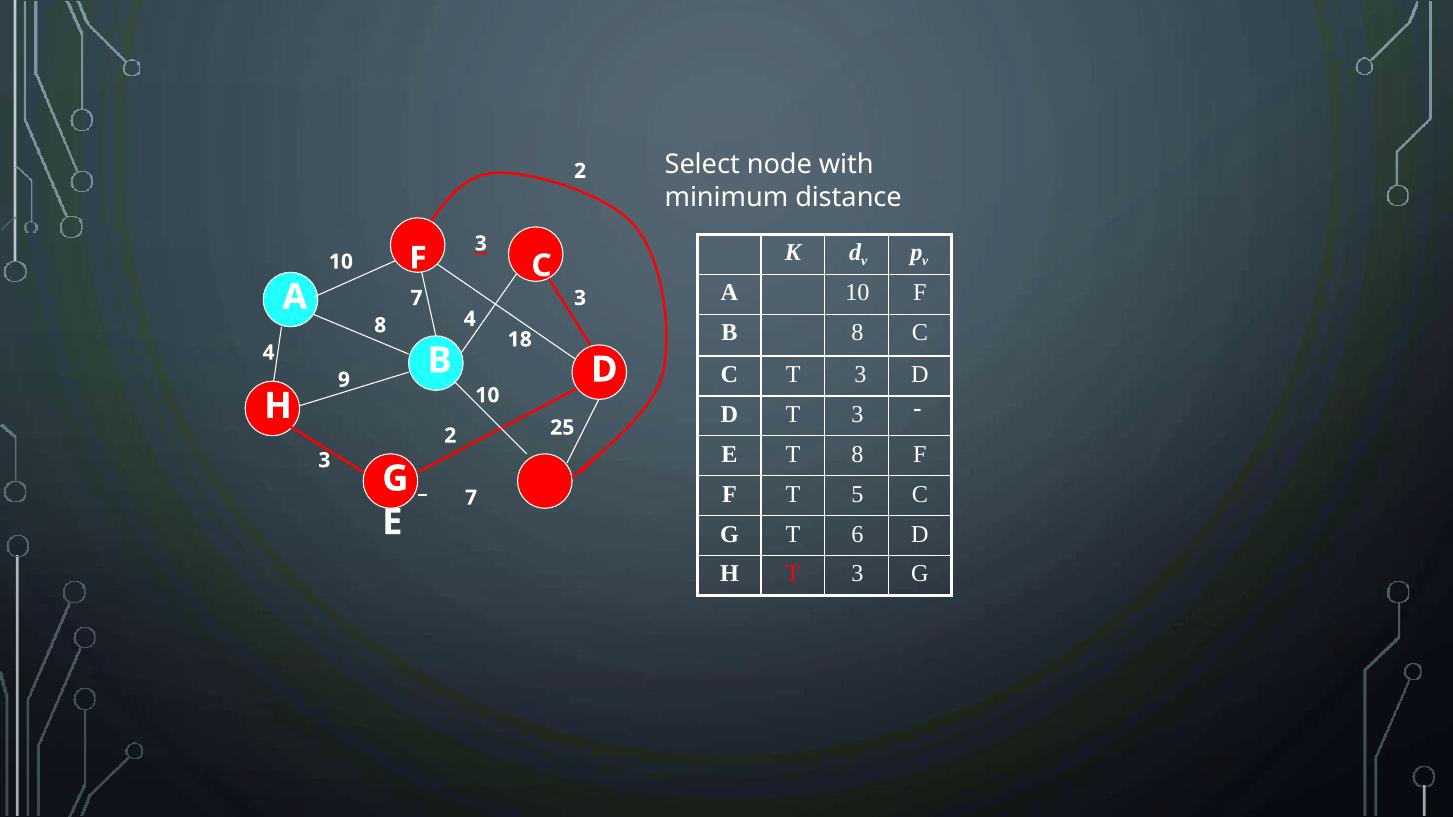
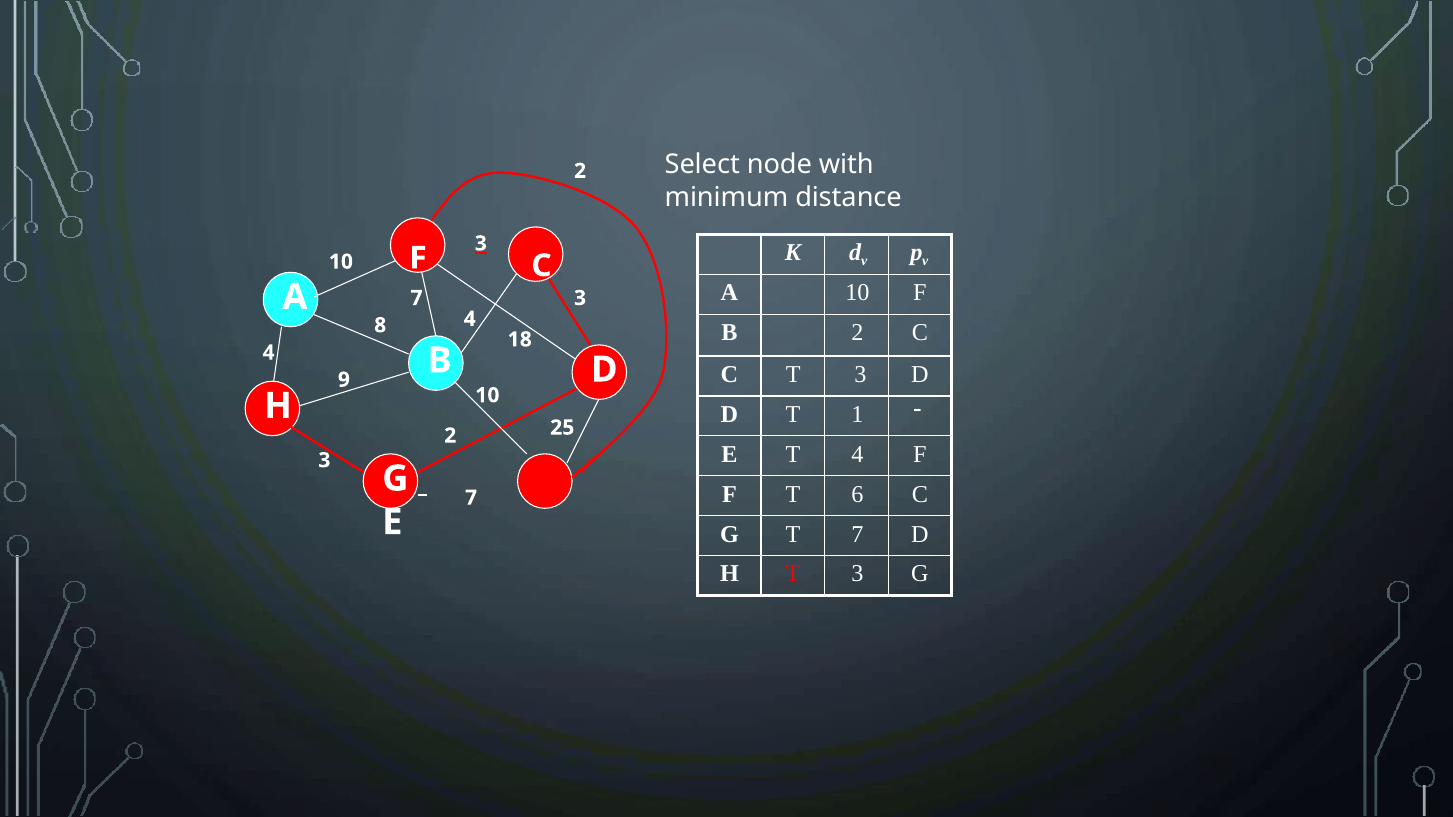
B 8: 8 -> 2
D T 3: 3 -> 1
T 8: 8 -> 4
5: 5 -> 6
T 6: 6 -> 7
